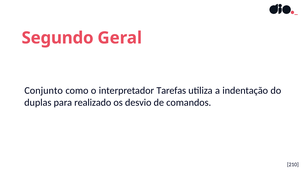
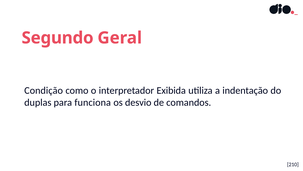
Conjunto: Conjunto -> Condição
Tarefas: Tarefas -> Exibida
realizado: realizado -> funciona
